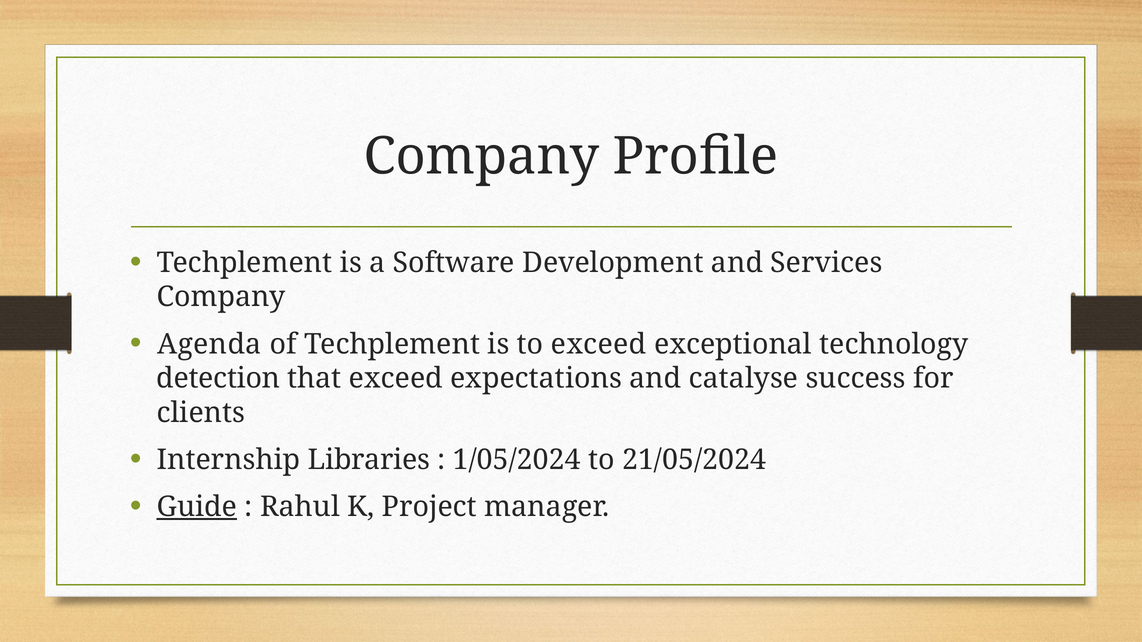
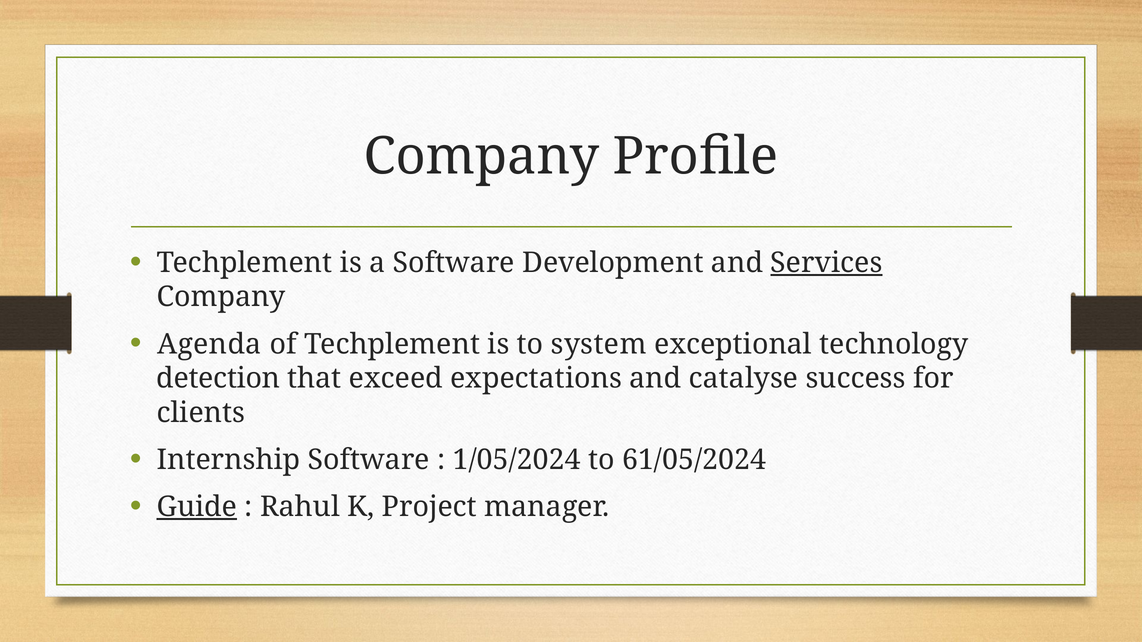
Services underline: none -> present
to exceed: exceed -> system
Internship Libraries: Libraries -> Software
21/05/2024: 21/05/2024 -> 61/05/2024
